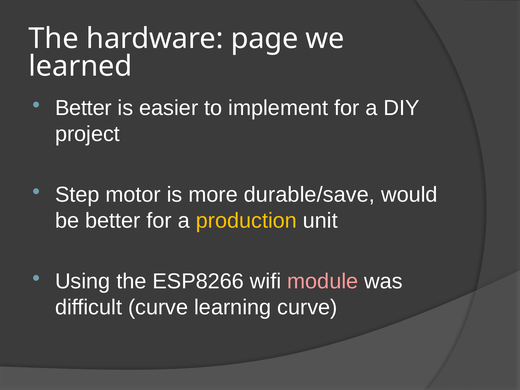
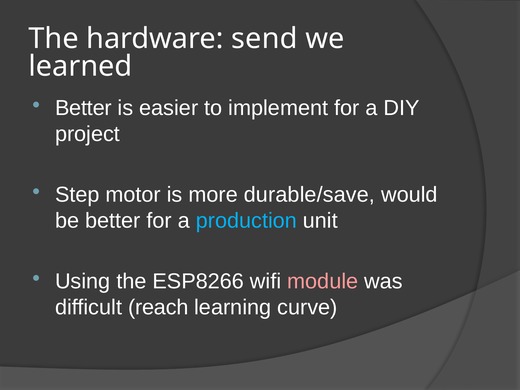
page: page -> send
production colour: yellow -> light blue
difficult curve: curve -> reach
